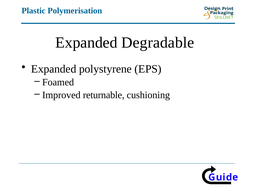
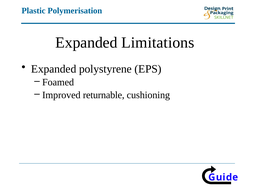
Degradable: Degradable -> Limitations
